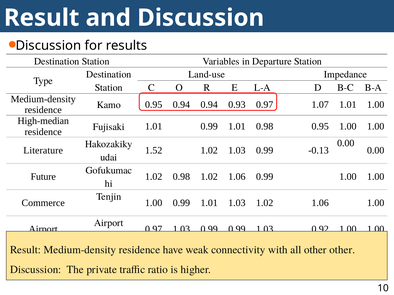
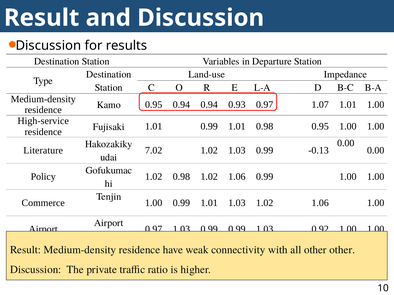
High-median: High-median -> High-service
1.52: 1.52 -> 7.02
Future: Future -> Policy
